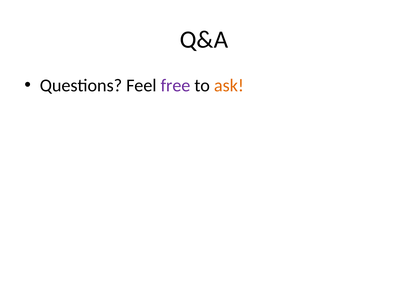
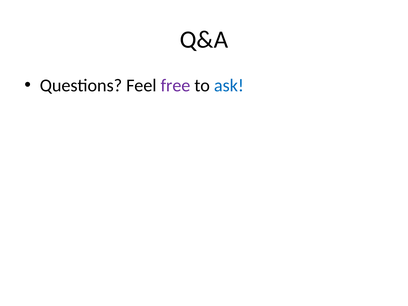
ask colour: orange -> blue
